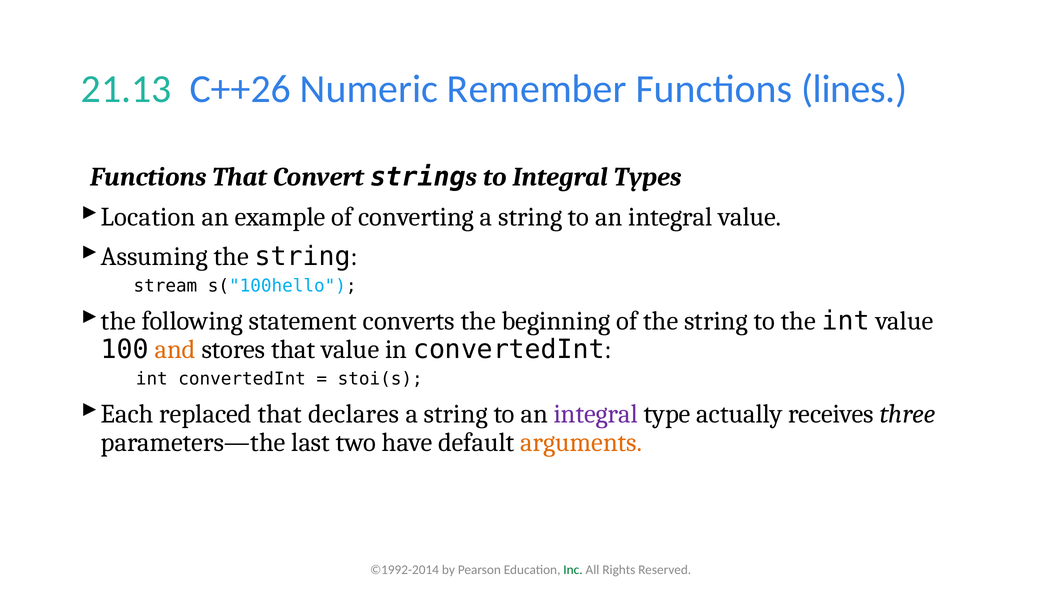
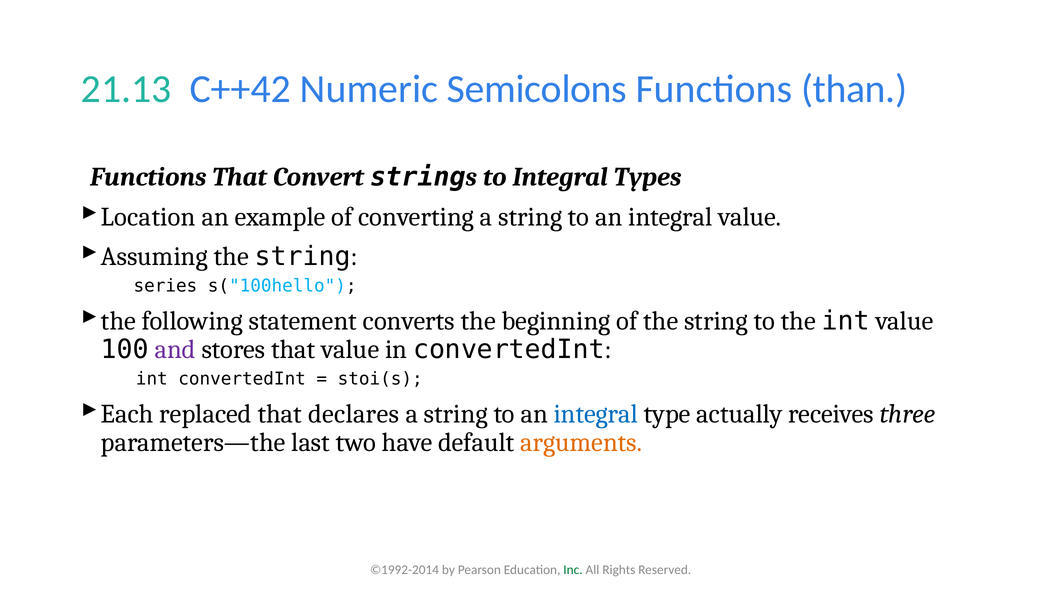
C++26: C++26 -> C++42
Remember: Remember -> Semicolons
lines: lines -> than
stream: stream -> series
and colour: orange -> purple
integral at (596, 414) colour: purple -> blue
